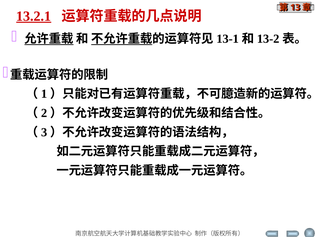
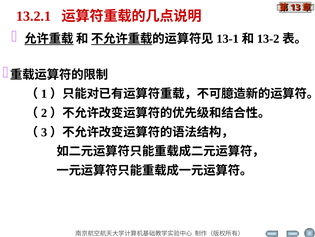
13.2.1 underline: present -> none
